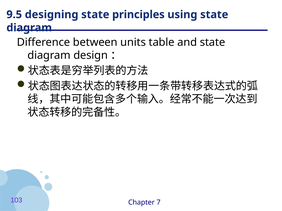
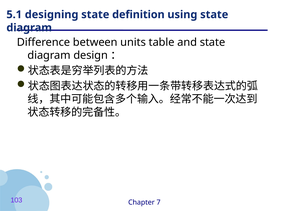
9.5: 9.5 -> 5.1
principles: principles -> definition
